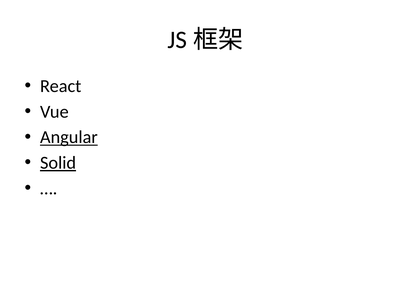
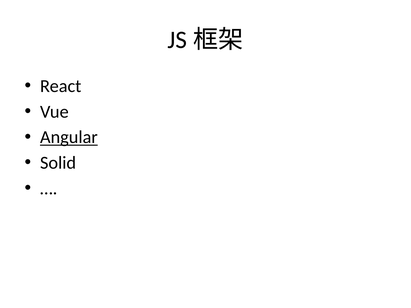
Solid underline: present -> none
